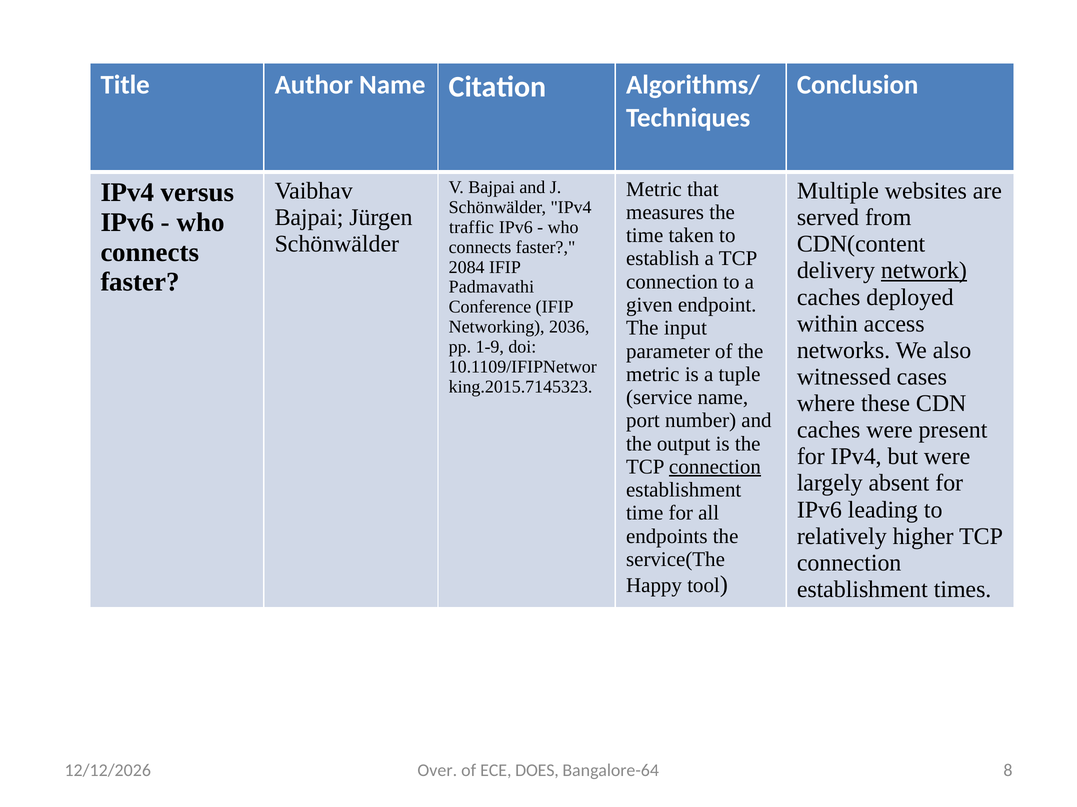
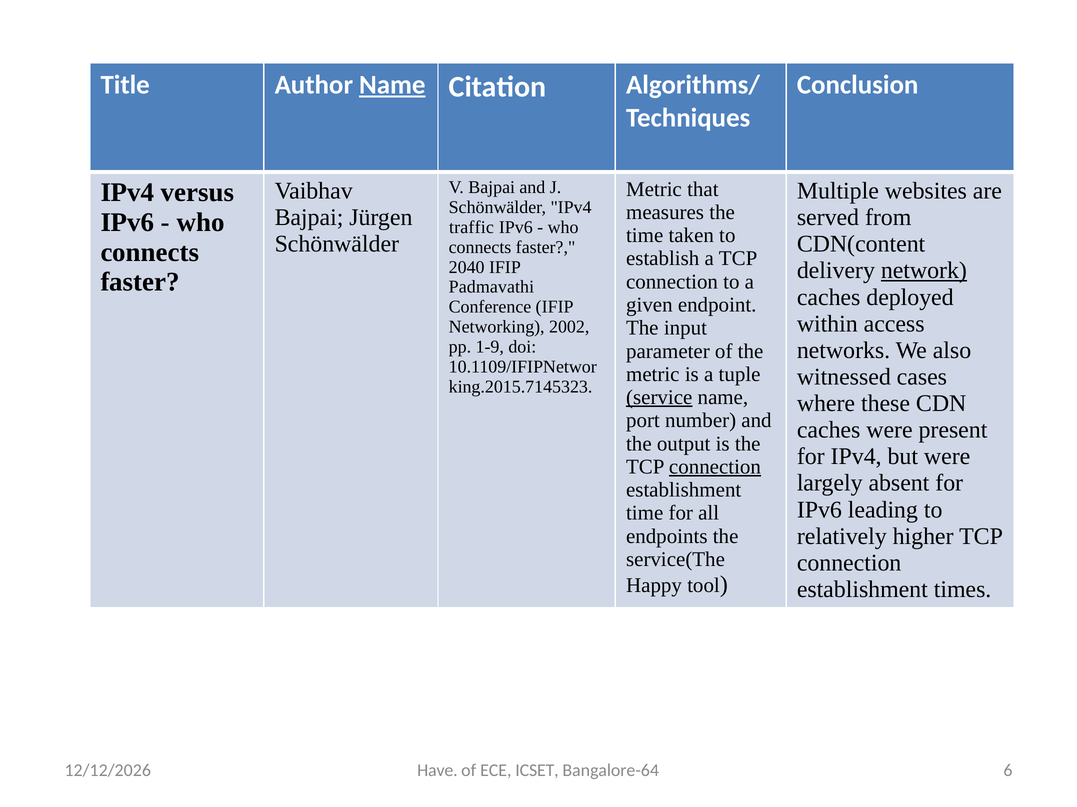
Name at (392, 85) underline: none -> present
2084: 2084 -> 2040
2036: 2036 -> 2002
service underline: none -> present
Over: Over -> Have
DOES: DOES -> ICSET
8: 8 -> 6
